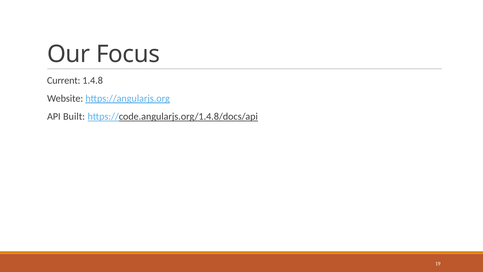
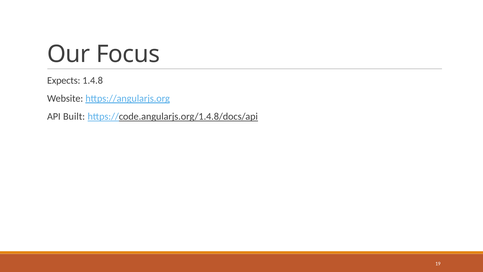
Current: Current -> Expects
